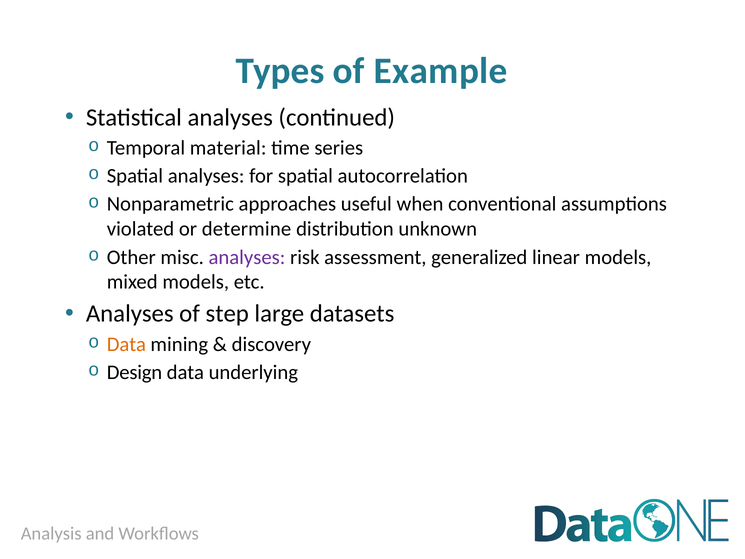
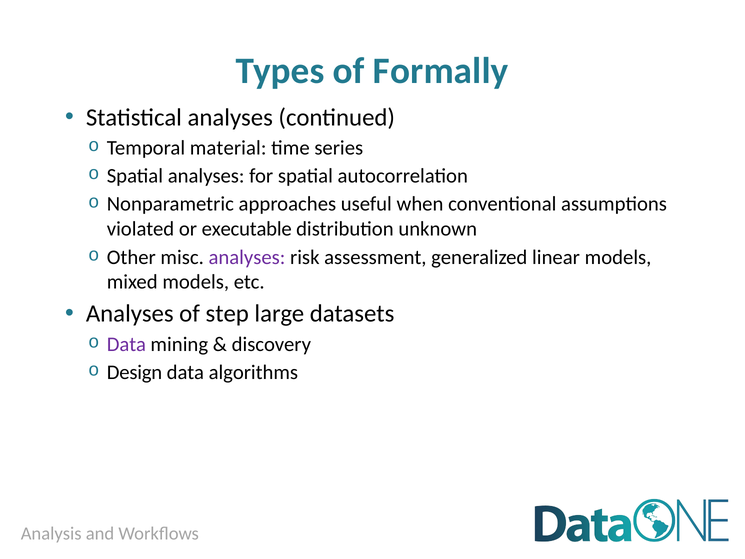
Example: Example -> Formally
determine: determine -> executable
Data at (126, 344) colour: orange -> purple
underlying: underlying -> algorithms
